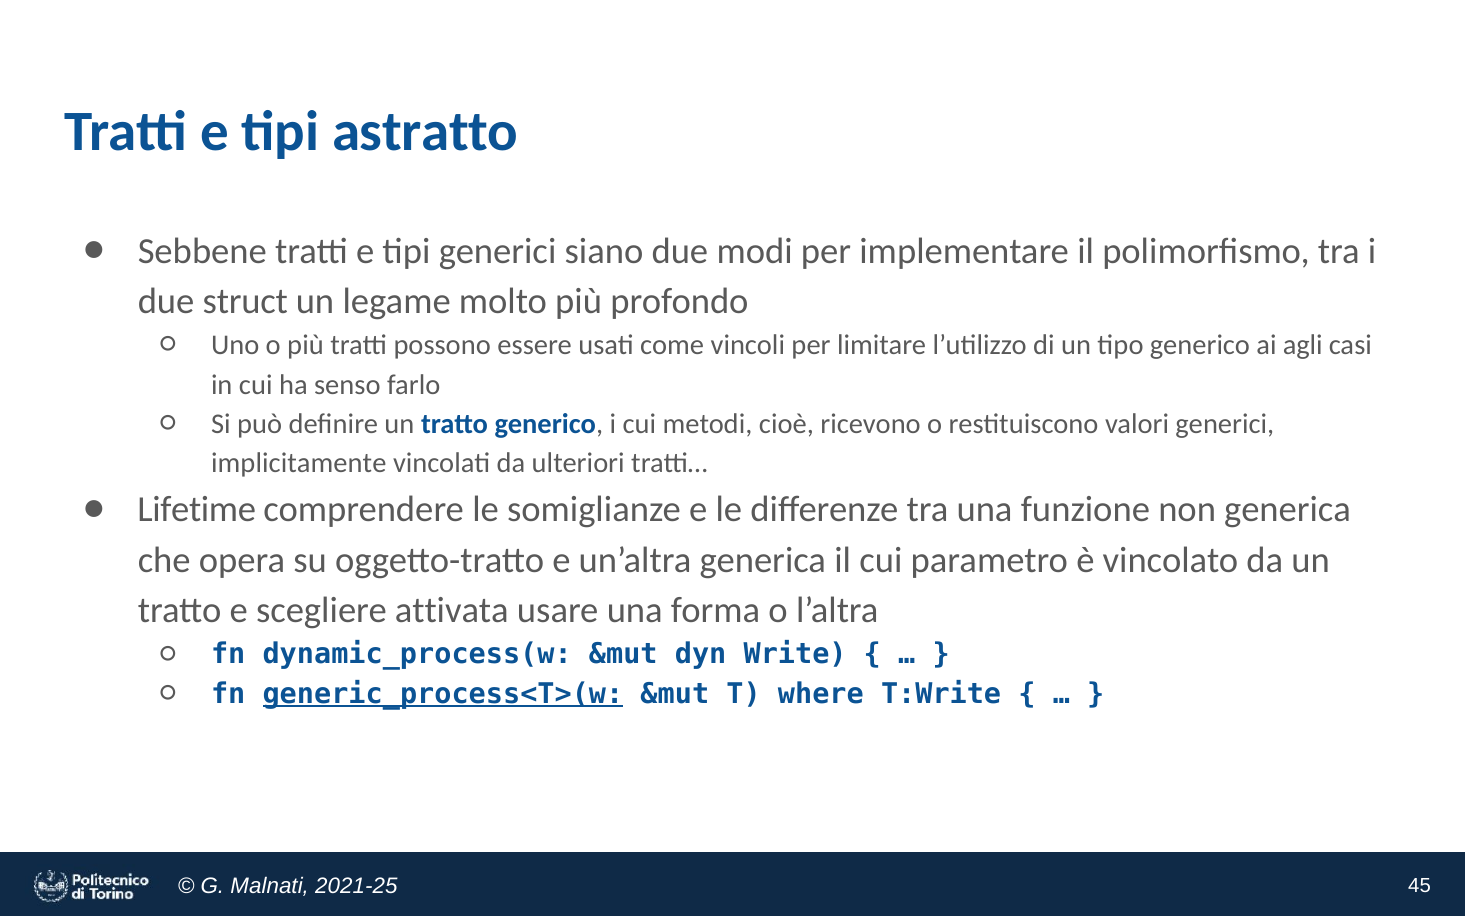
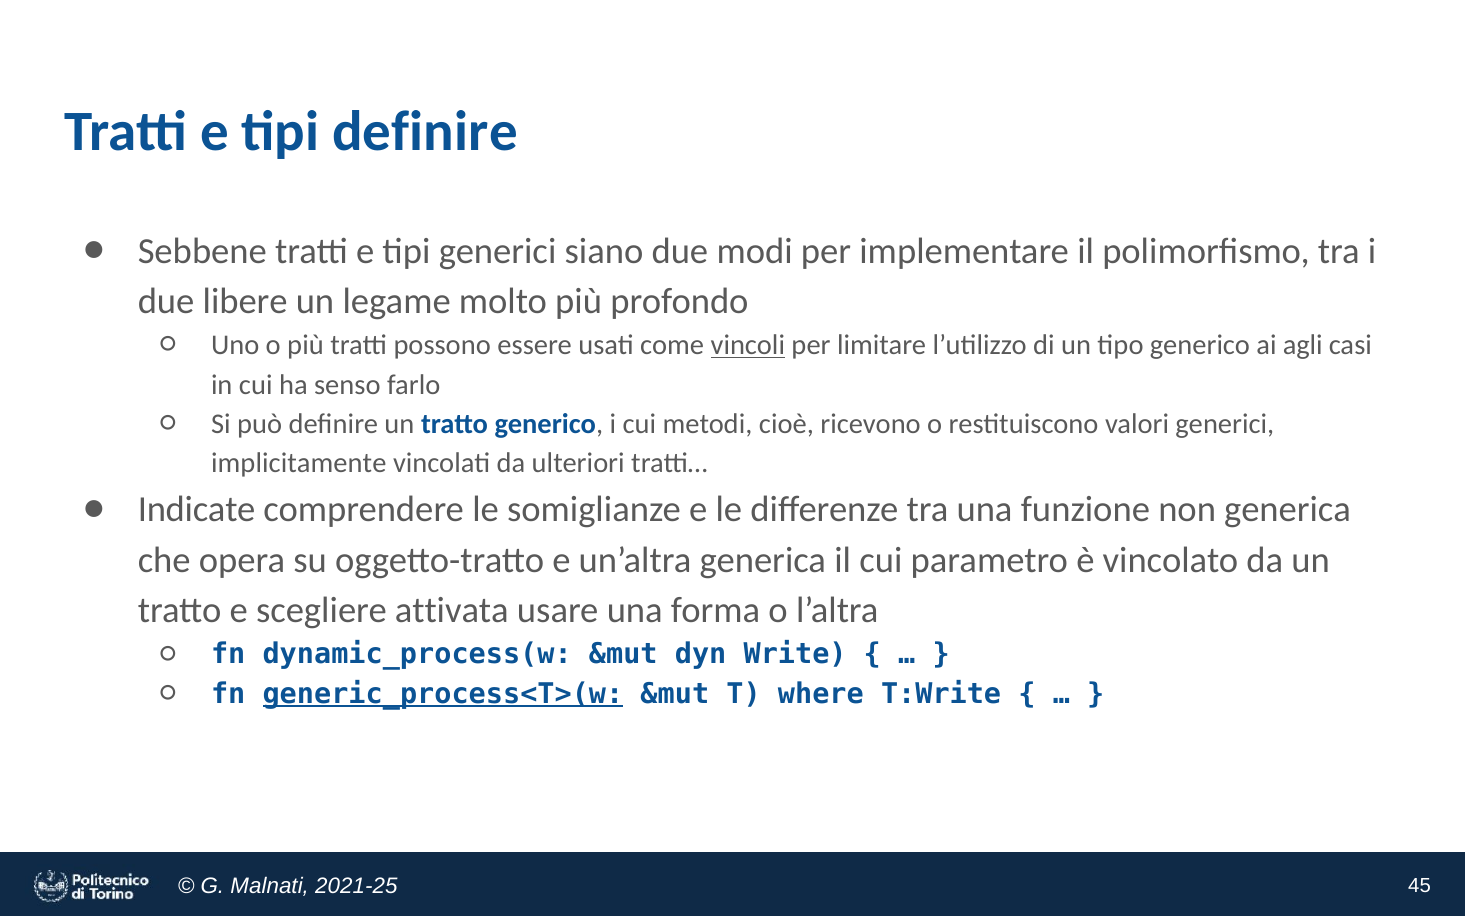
tipi astratto: astratto -> definire
struct: struct -> libere
vincoli underline: none -> present
Lifetime: Lifetime -> Indicate
